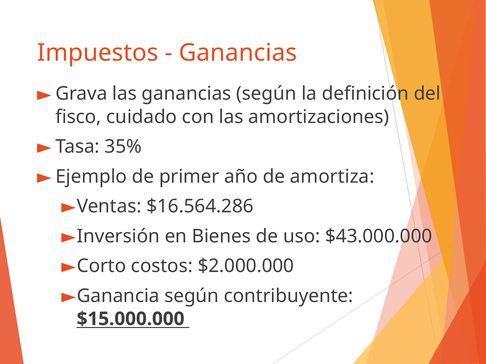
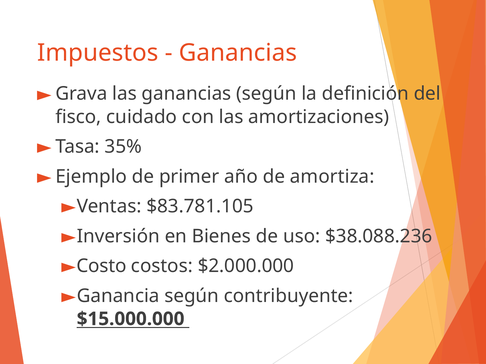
$16.564.286: $16.564.286 -> $83.781.105
$43.000.000: $43.000.000 -> $38.088.236
Corto: Corto -> Costo
